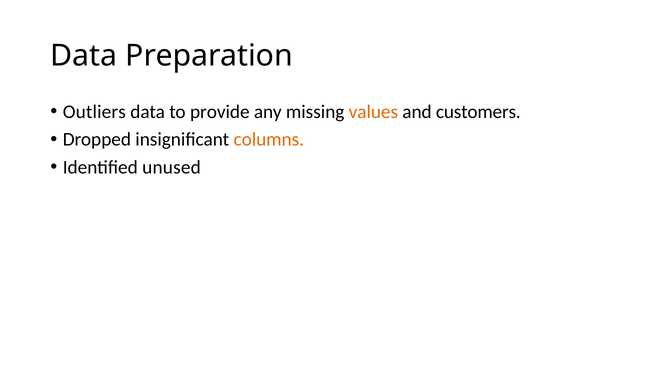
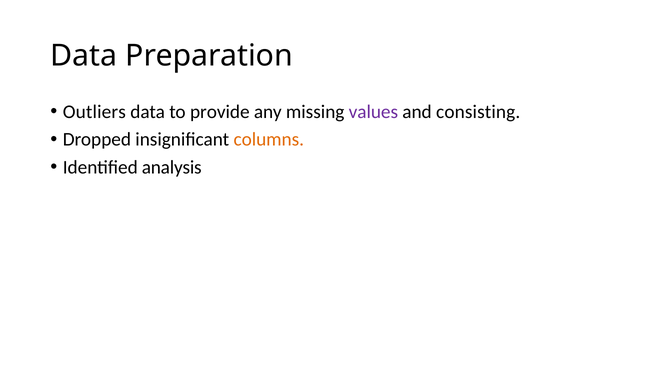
values colour: orange -> purple
customers: customers -> consisting
unused: unused -> analysis
